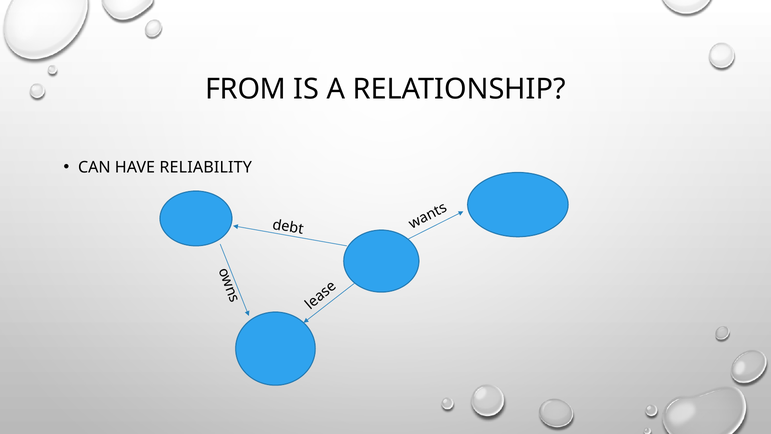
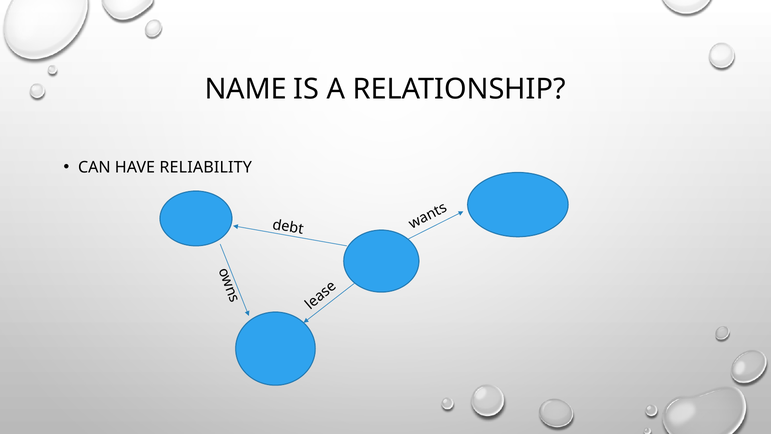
FROM: FROM -> NAME
